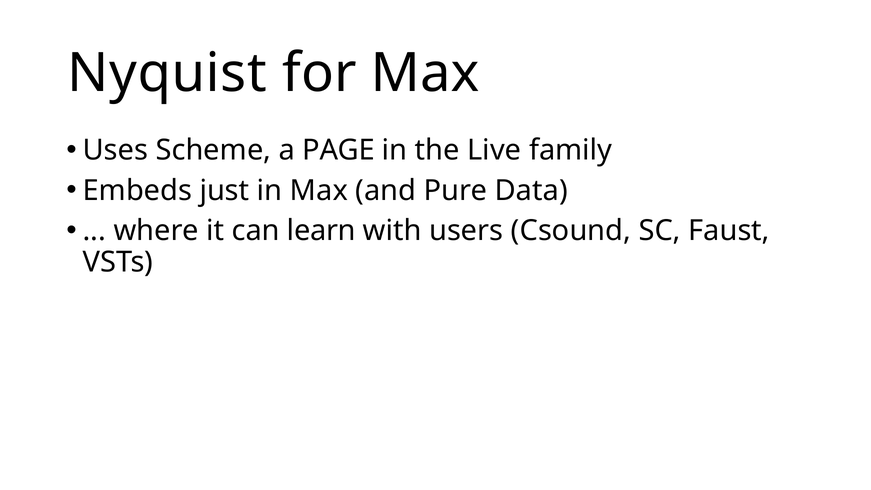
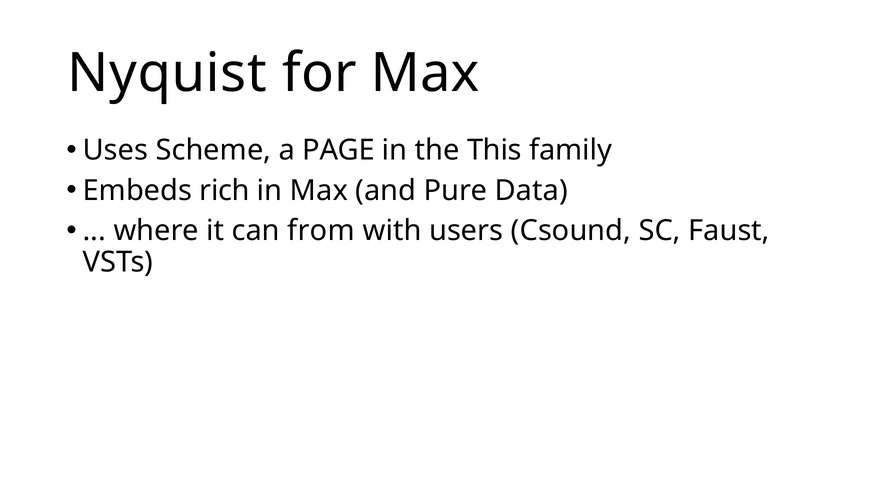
Live: Live -> This
just: just -> rich
learn: learn -> from
